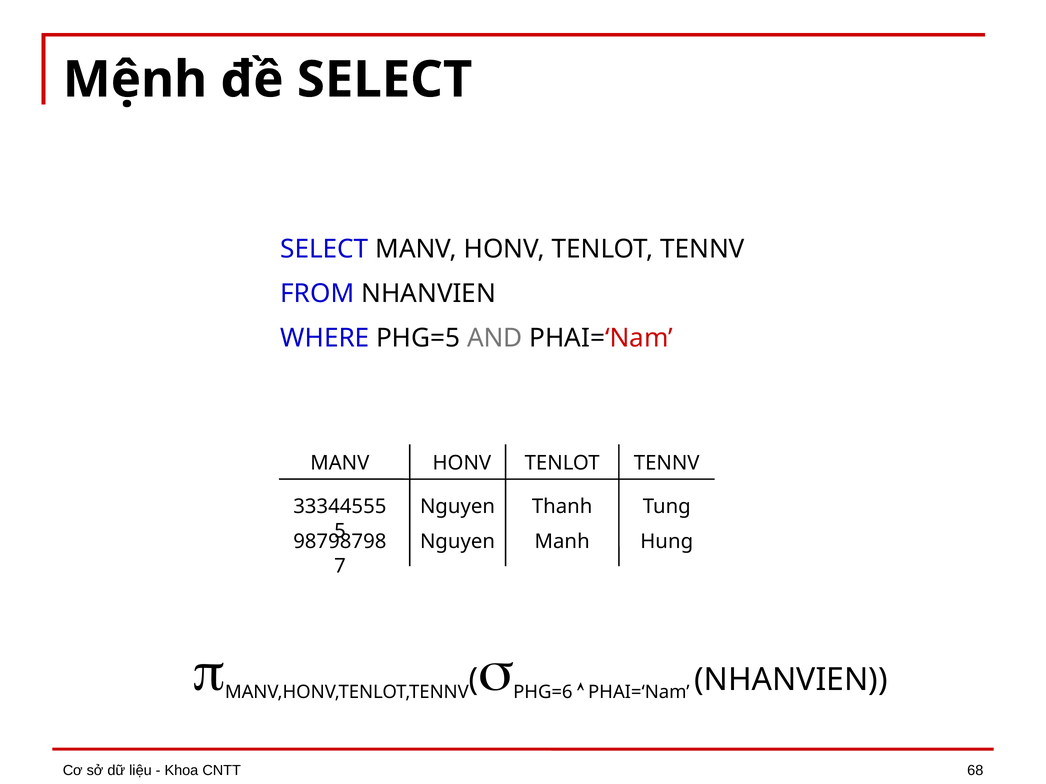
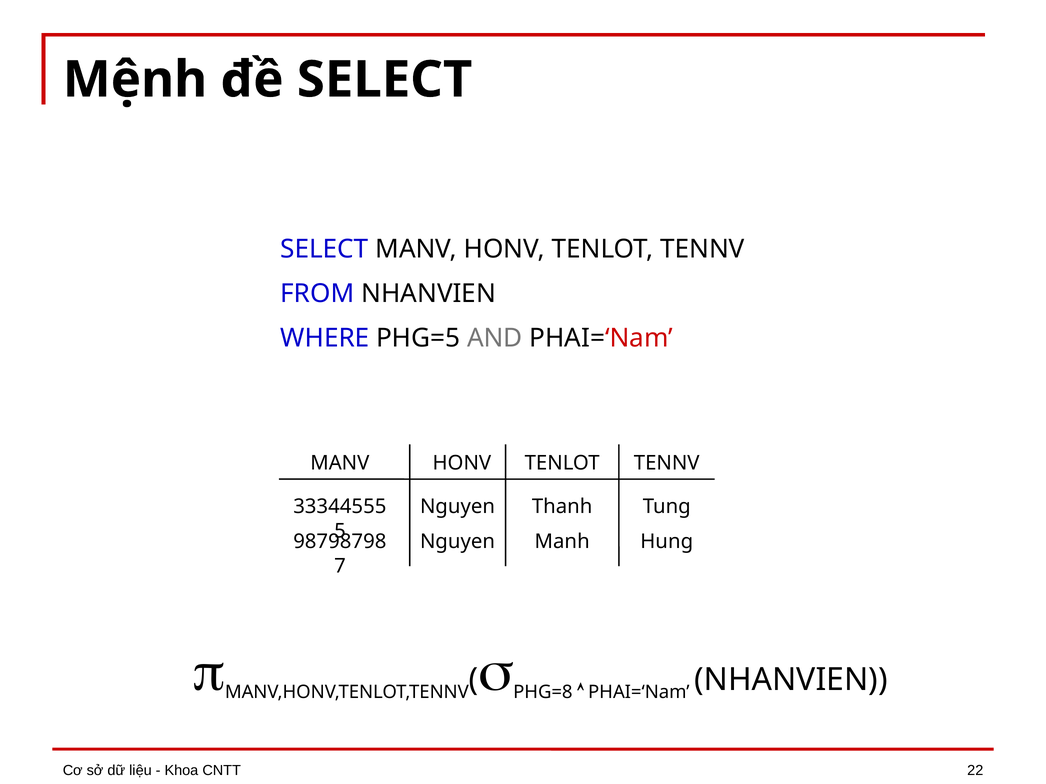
PHG=6: PHG=6 -> PHG=8
68: 68 -> 22
